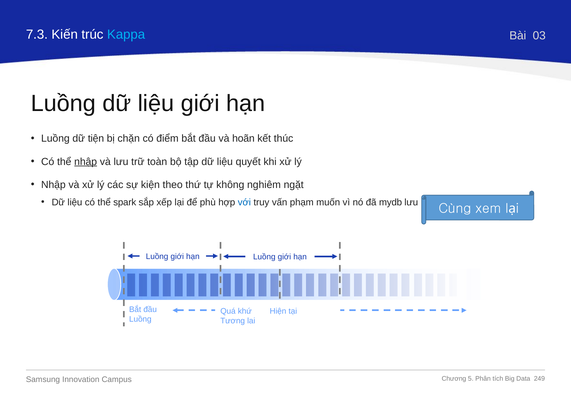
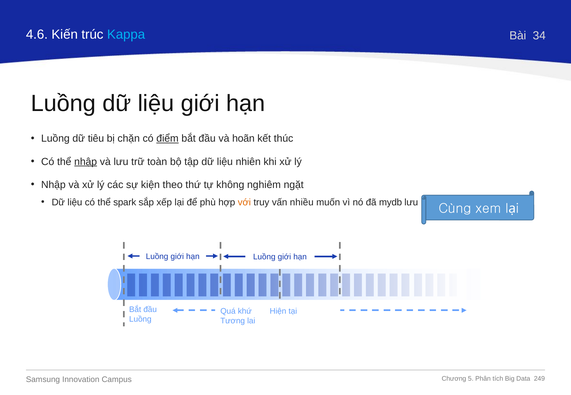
7.3: 7.3 -> 4.6
03: 03 -> 34
tiện: tiện -> tiêu
điểm underline: none -> present
quyết: quyết -> nhiên
với colour: blue -> orange
phạm: phạm -> nhiều
